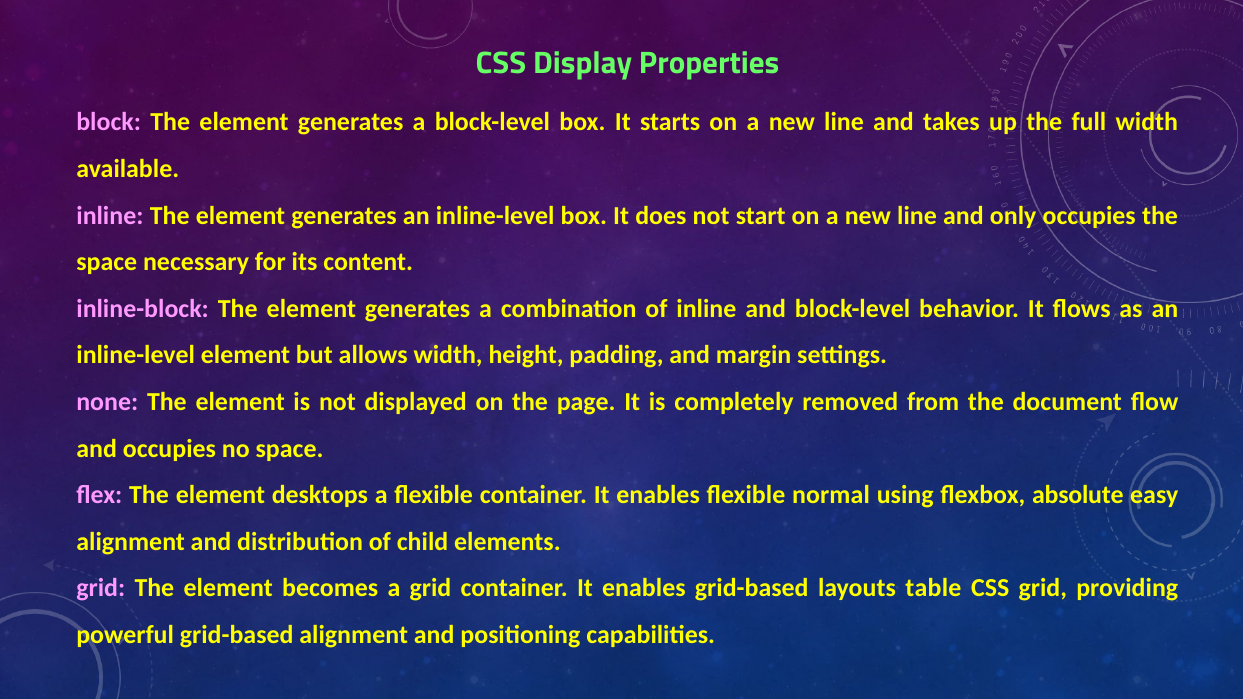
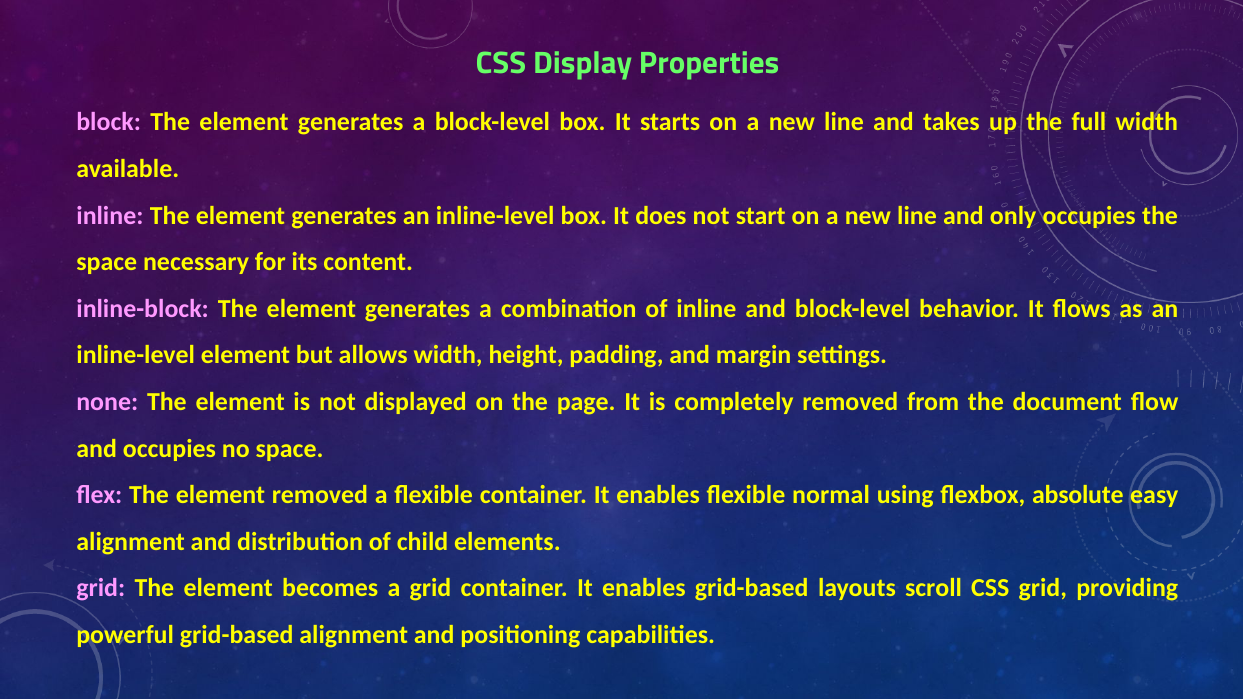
element desktops: desktops -> removed
table: table -> scroll
